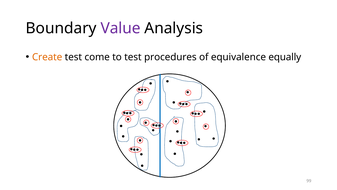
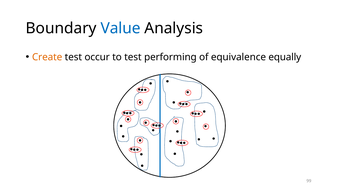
Value colour: purple -> blue
come: come -> occur
procedures: procedures -> performing
